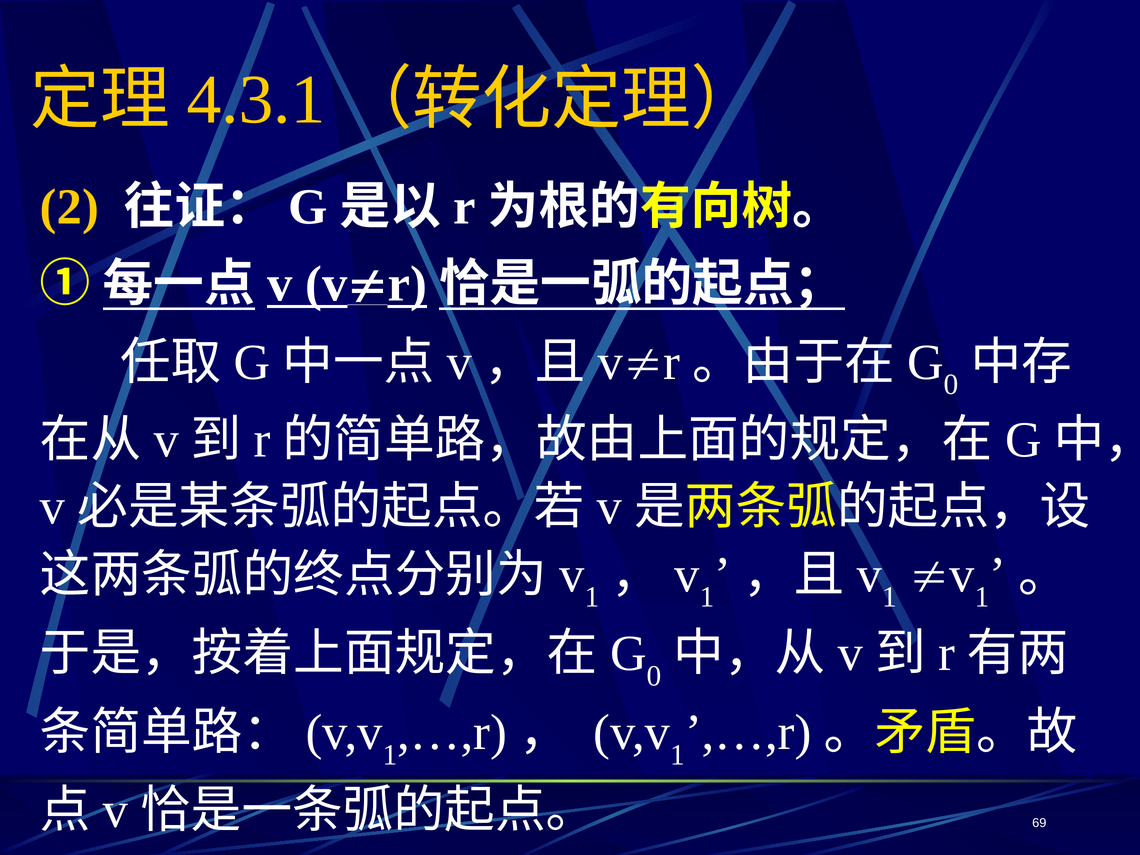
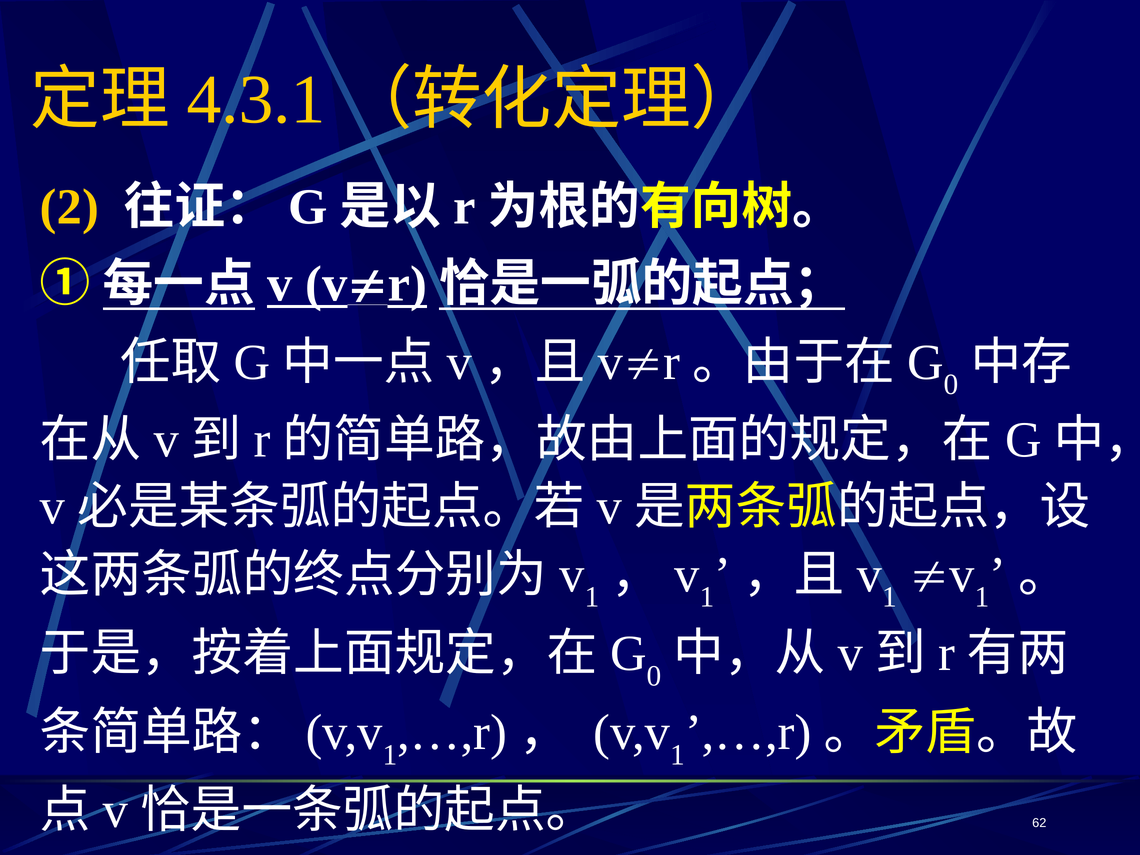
69: 69 -> 62
